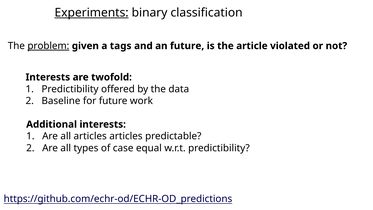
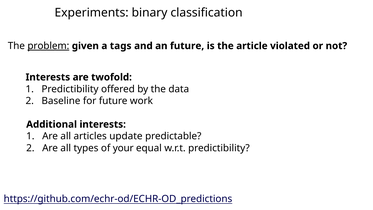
Experiments underline: present -> none
articles articles: articles -> update
case: case -> your
